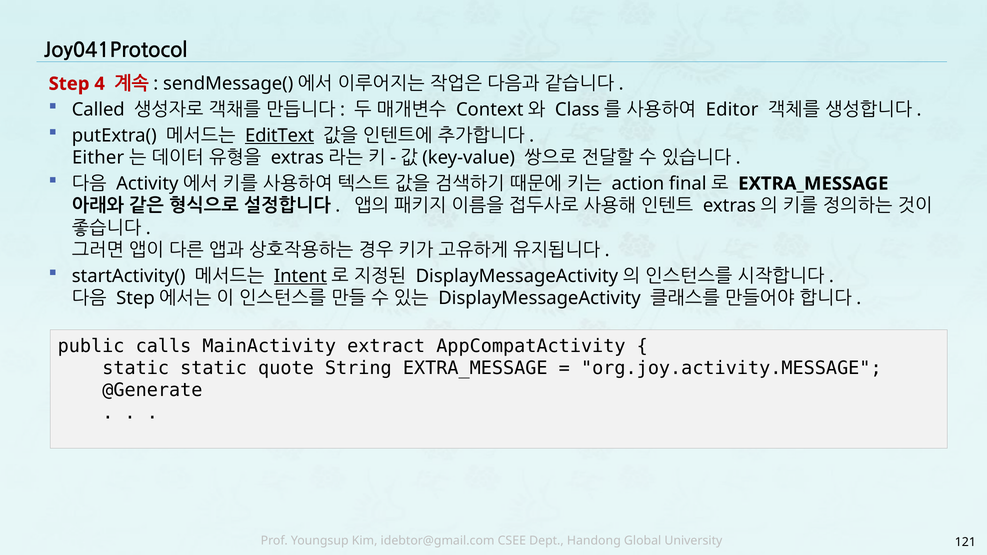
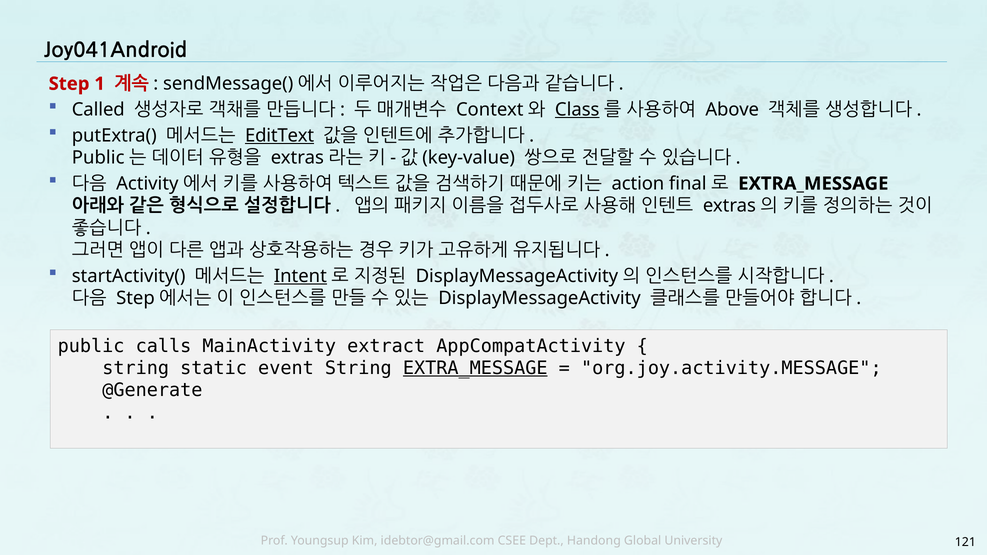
Joy041Protocol: Joy041Protocol -> Joy041Android
4: 4 -> 1
Class underline: none -> present
Editor: Editor -> Above
Either at (98, 158): Either -> Public
static at (136, 368): static -> string
quote: quote -> event
EXTRA_MESSAGE at (475, 368) underline: none -> present
